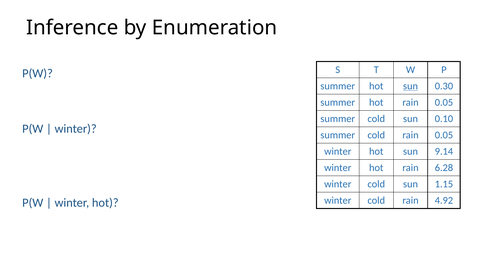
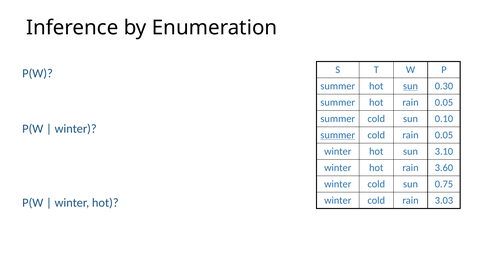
summer at (338, 135) underline: none -> present
9.14: 9.14 -> 3.10
6.28: 6.28 -> 3.60
1.15: 1.15 -> 0.75
4.92: 4.92 -> 3.03
